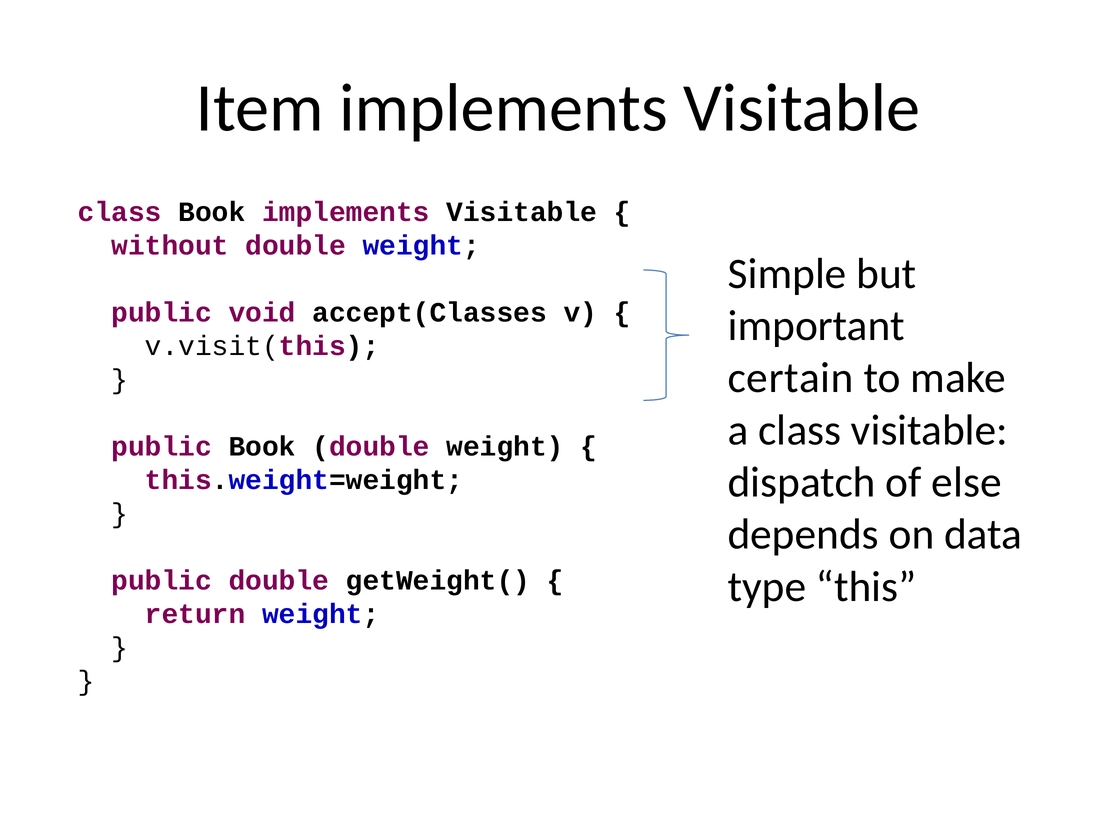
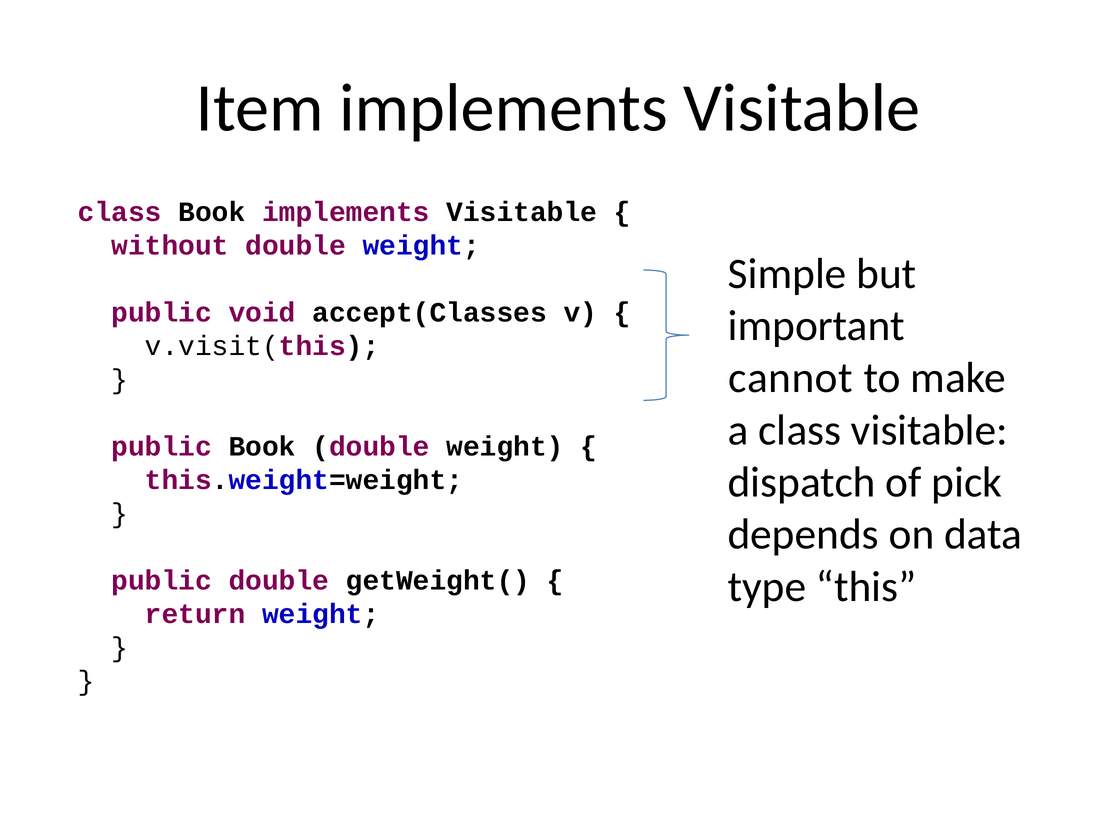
certain: certain -> cannot
else: else -> pick
